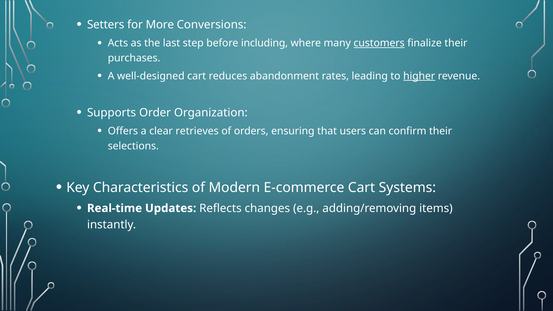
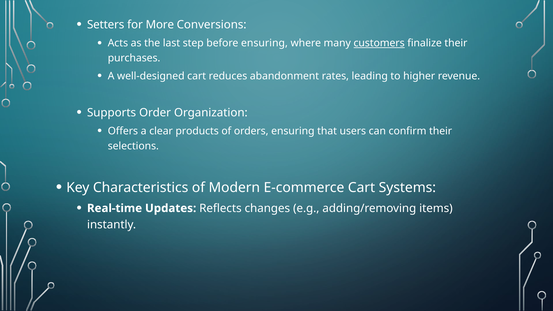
before including: including -> ensuring
higher underline: present -> none
retrieves: retrieves -> products
